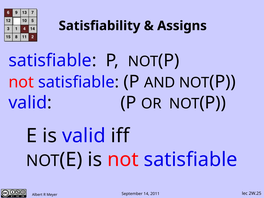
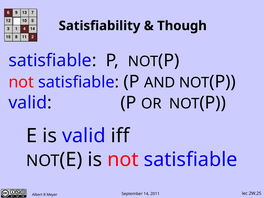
Assigns: Assigns -> Though
